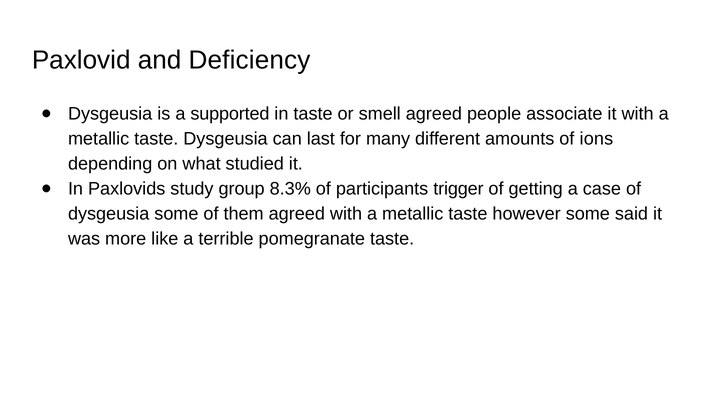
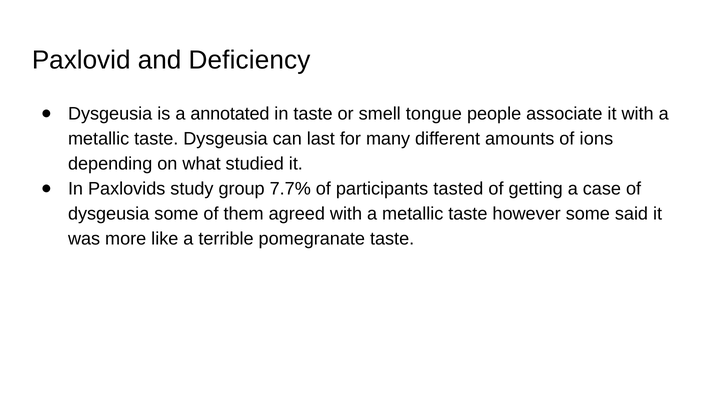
supported: supported -> annotated
smell agreed: agreed -> tongue
8.3%: 8.3% -> 7.7%
trigger: trigger -> tasted
